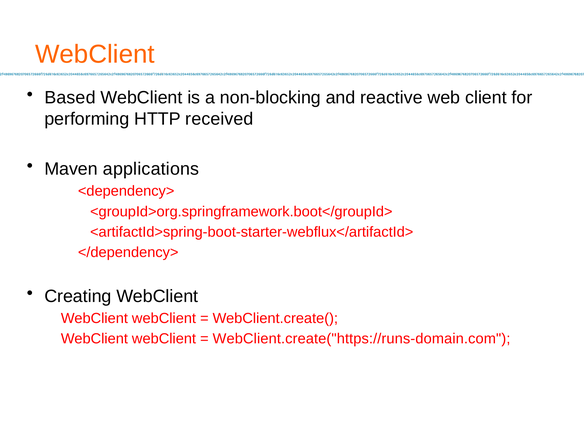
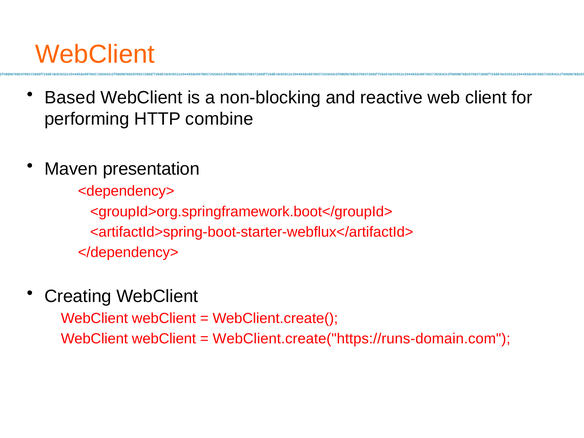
received: received -> combine
applications: applications -> presentation
